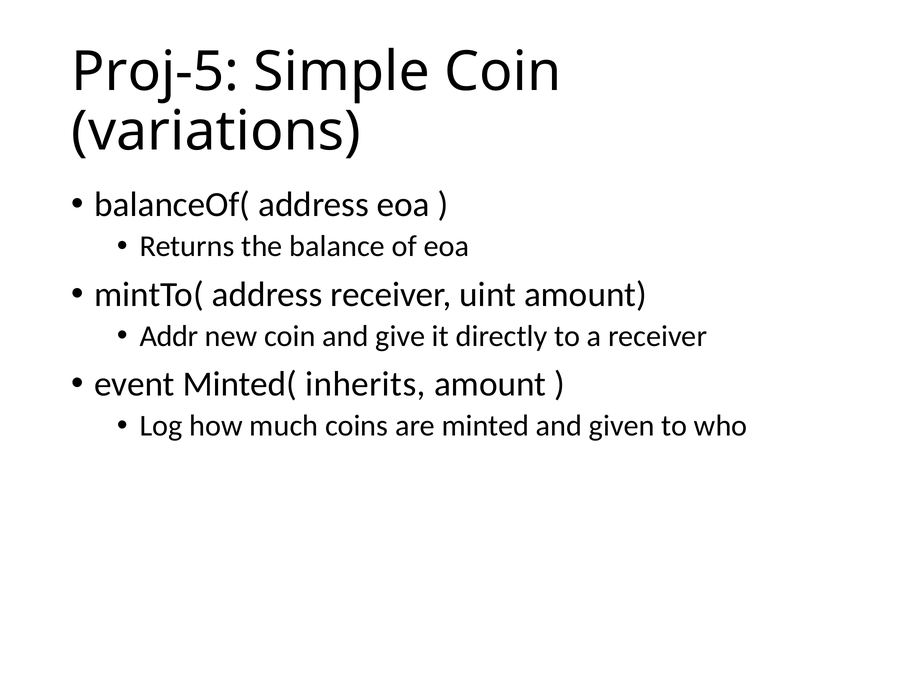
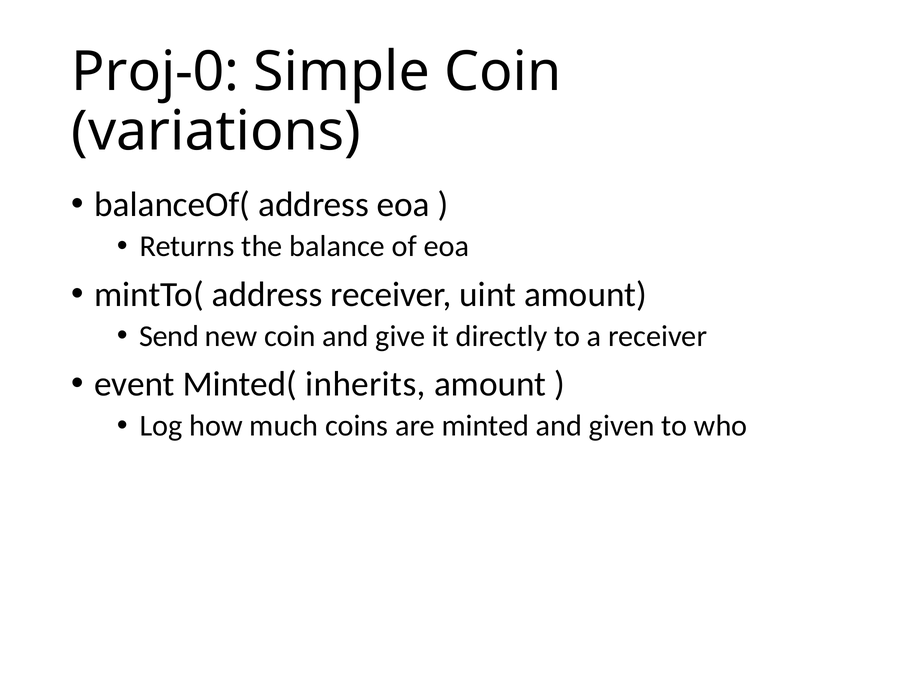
Proj-5: Proj-5 -> Proj-0
Addr: Addr -> Send
